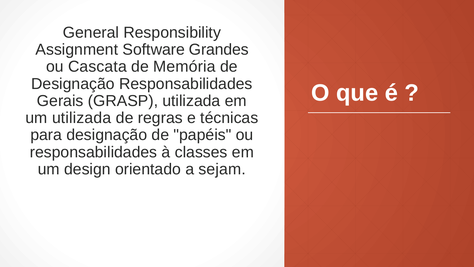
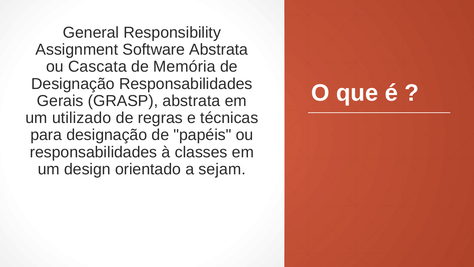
Software Grandes: Grandes -> Abstrata
GRASP utilizada: utilizada -> abstrata
um utilizada: utilizada -> utilizado
